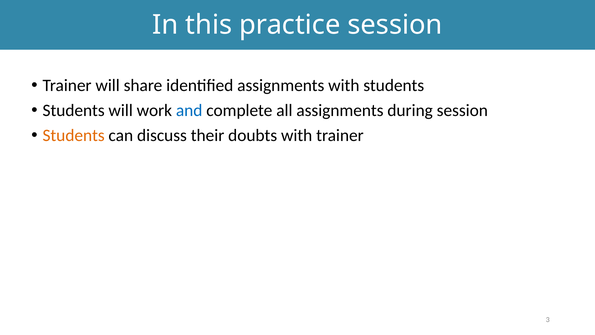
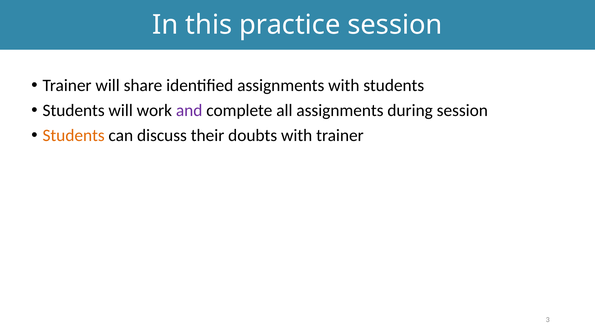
and colour: blue -> purple
